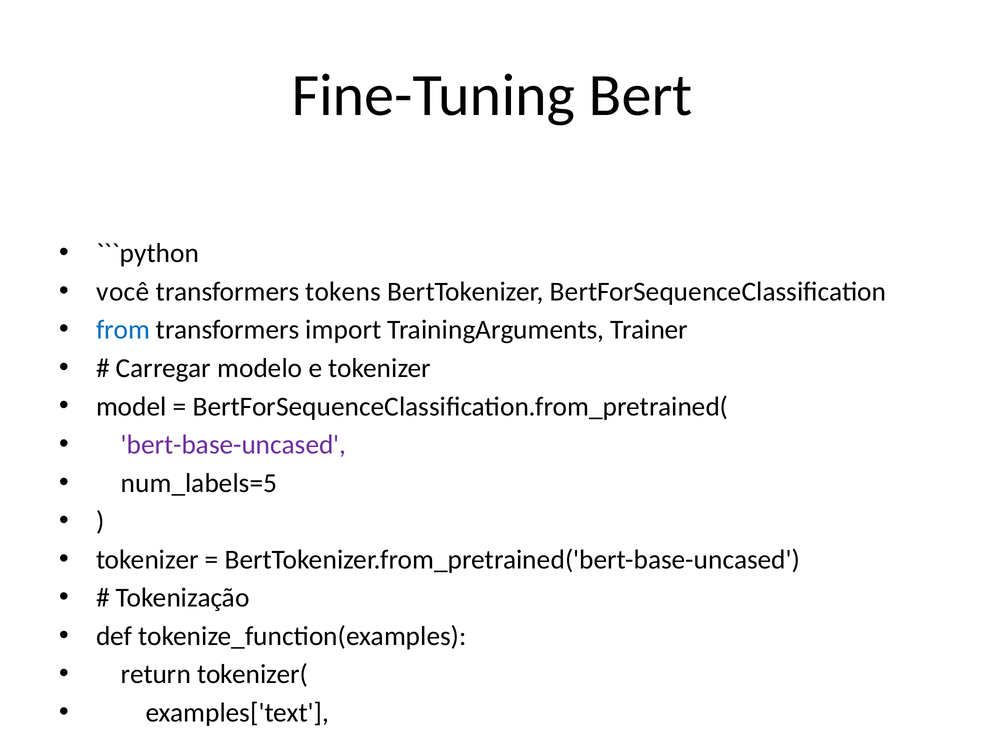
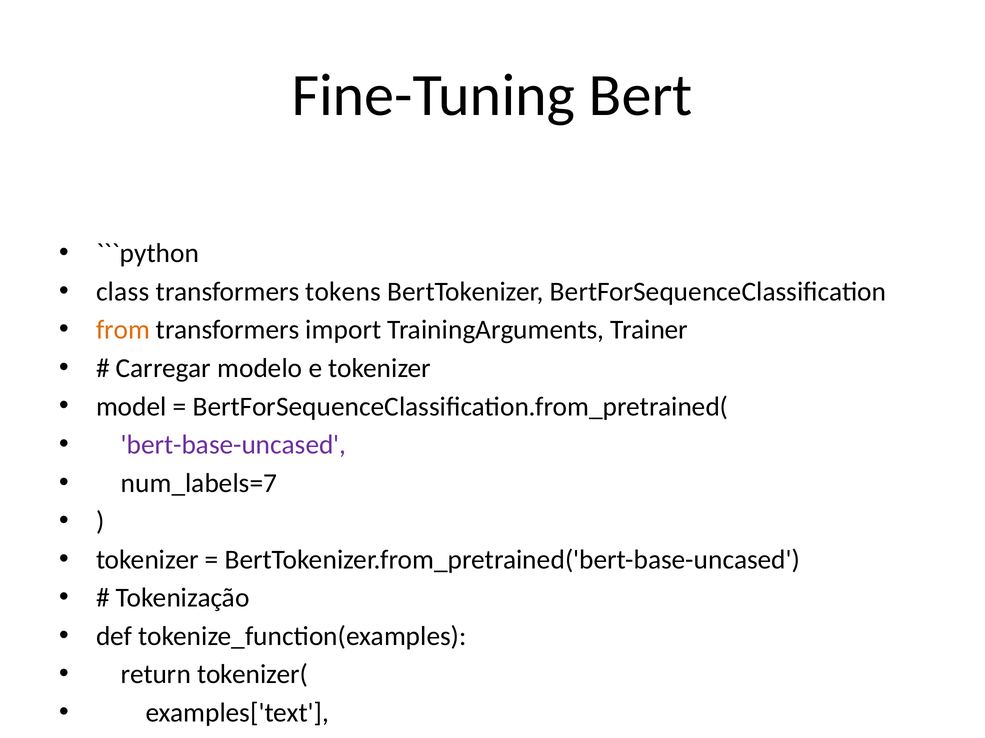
você: você -> class
from colour: blue -> orange
num_labels=5: num_labels=5 -> num_labels=7
